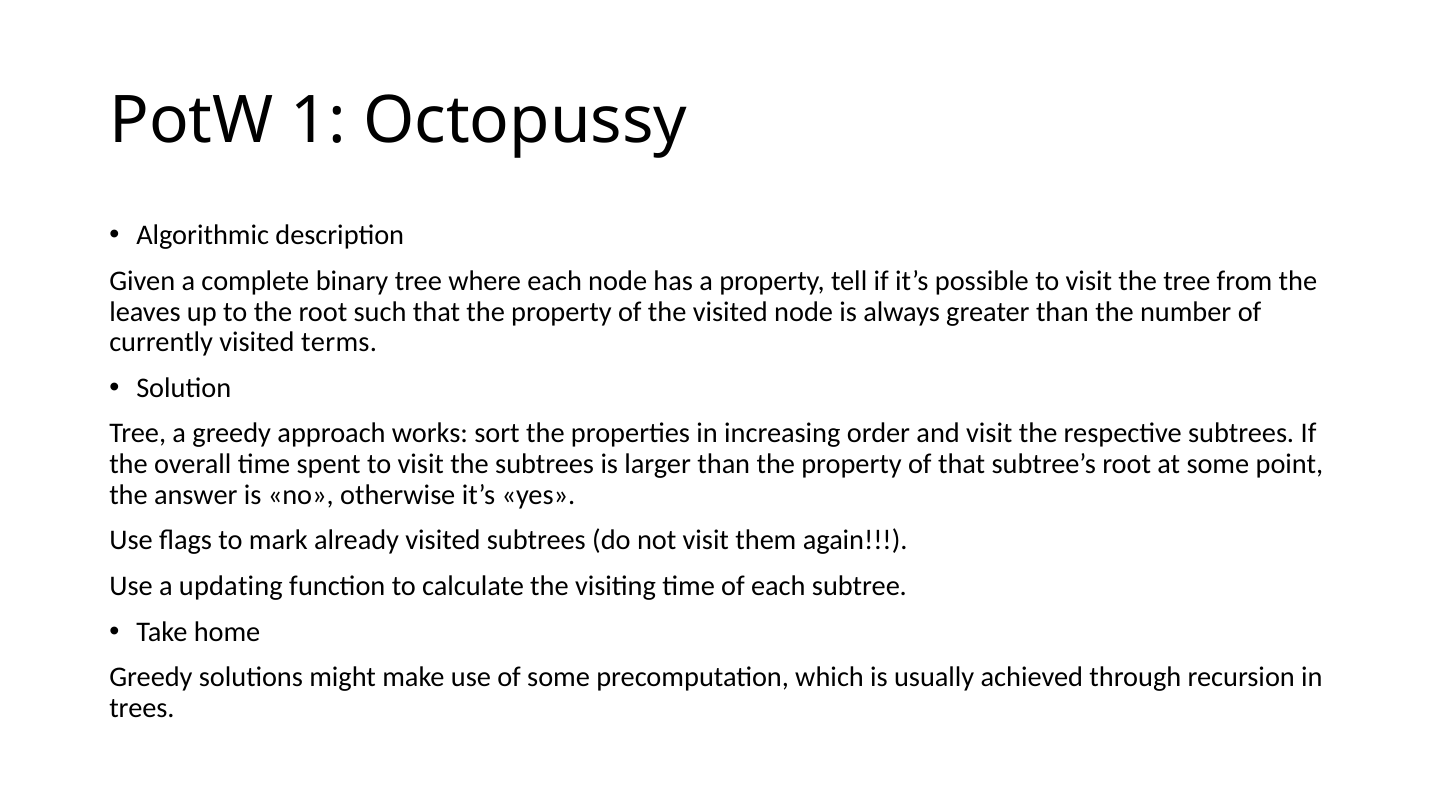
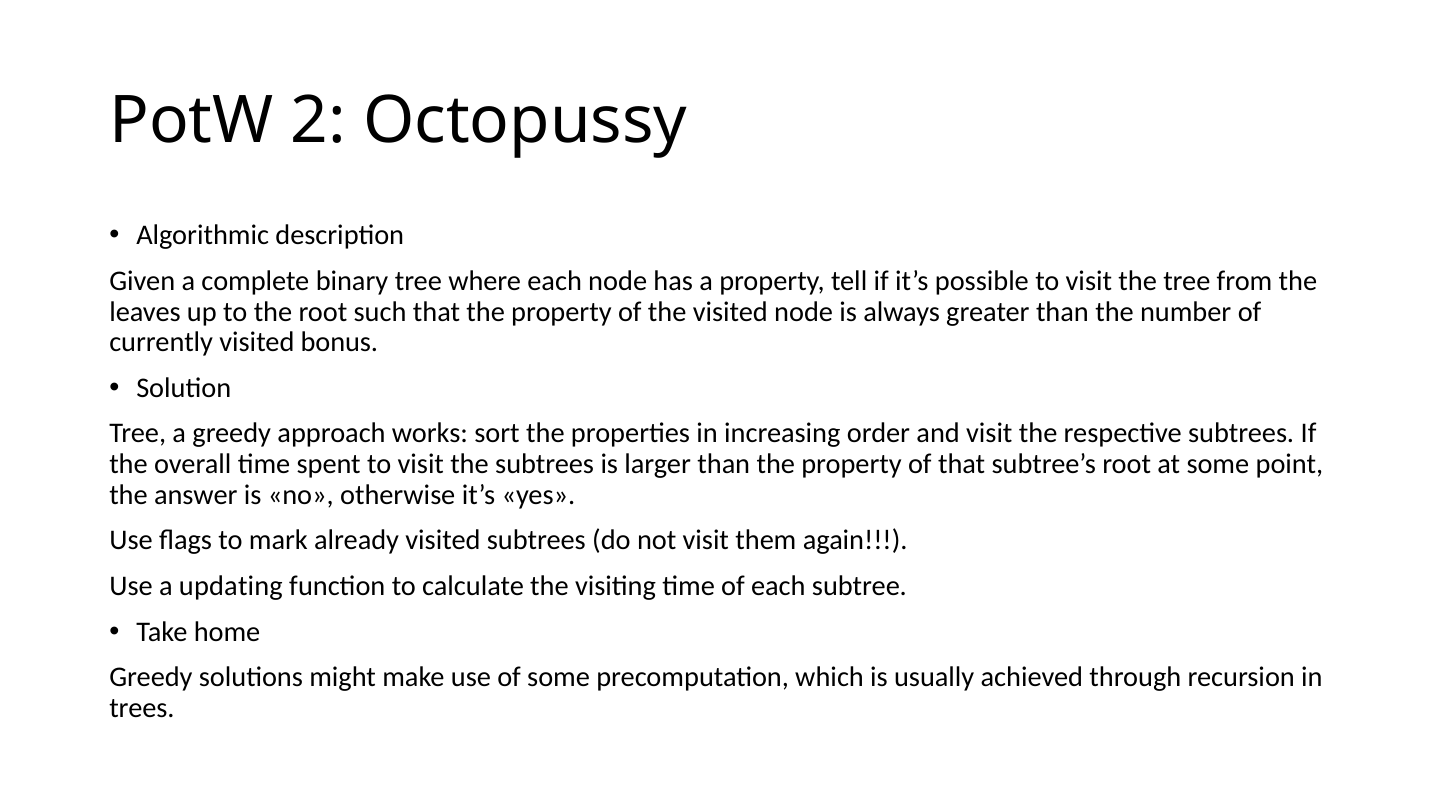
1: 1 -> 2
terms: terms -> bonus
